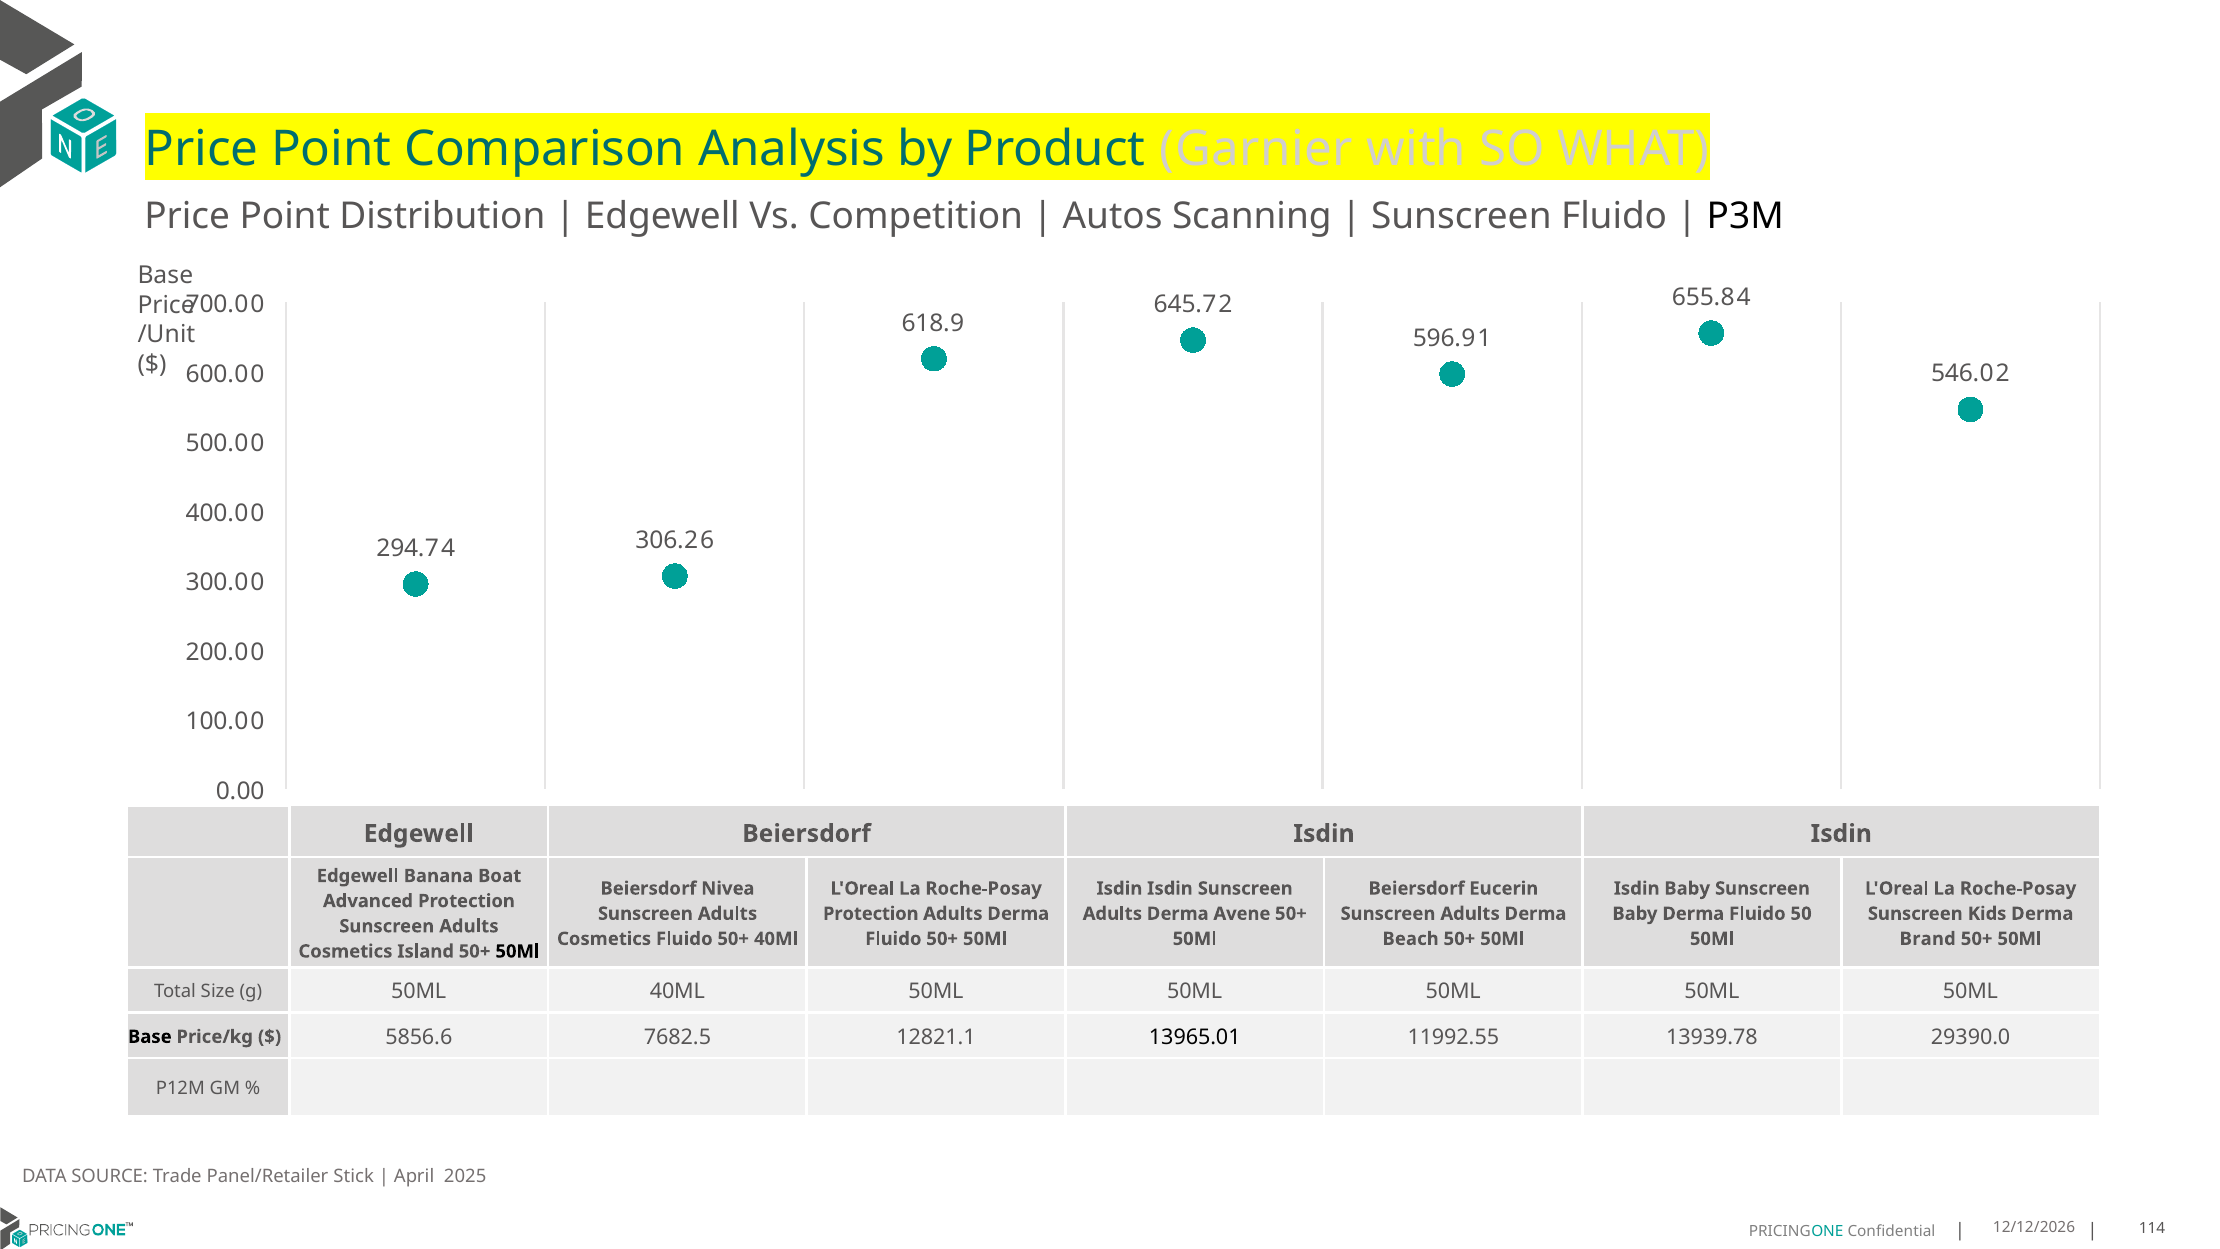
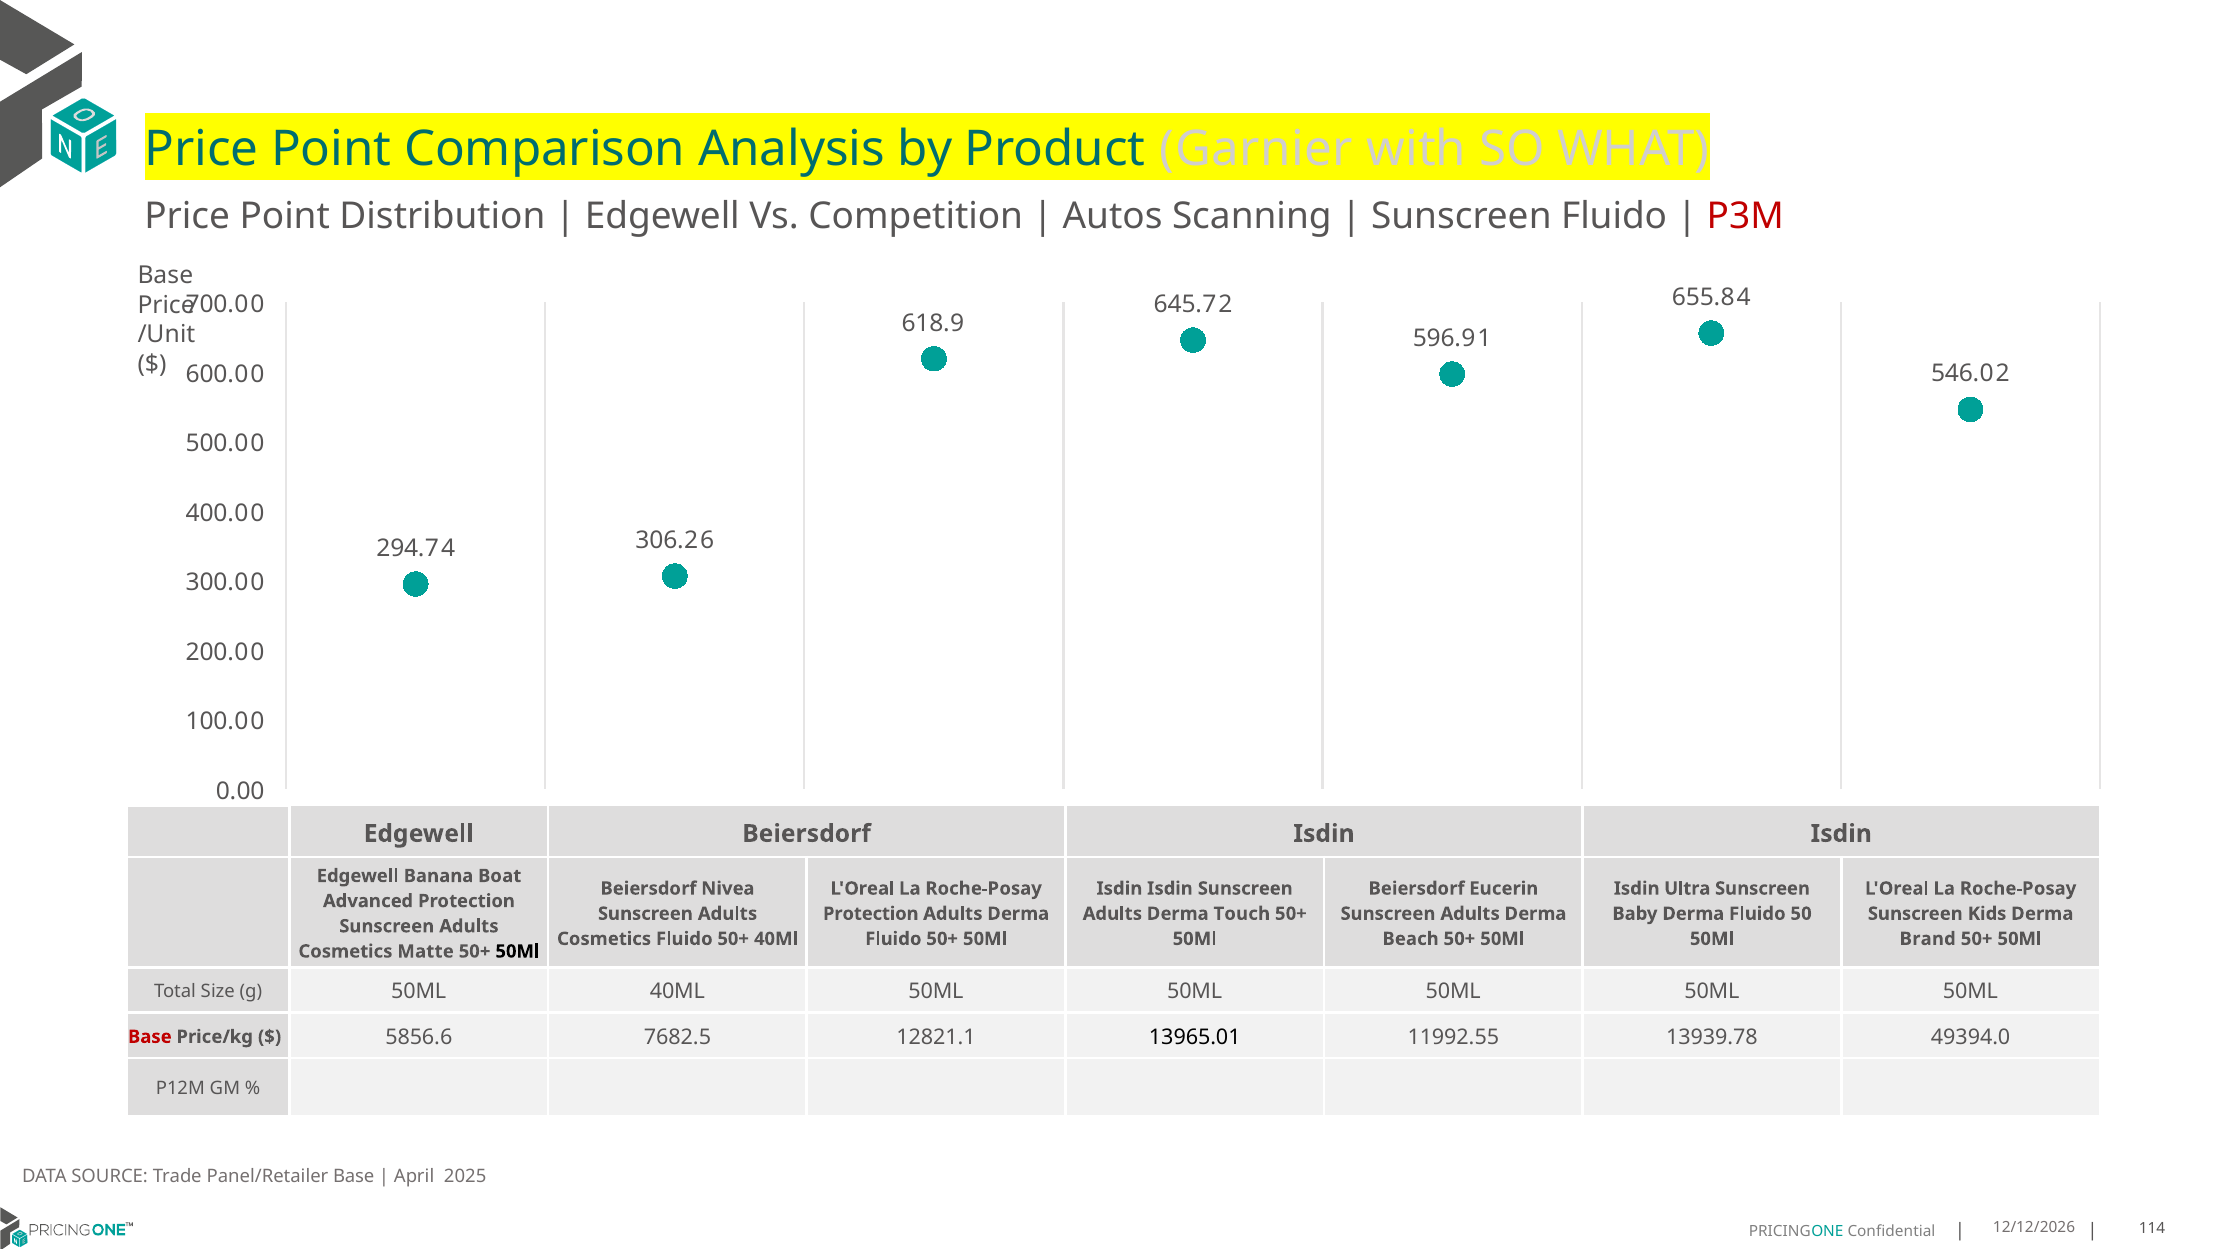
P3M colour: black -> red
Isdin Baby: Baby -> Ultra
Avene: Avene -> Touch
Island: Island -> Matte
Base at (150, 1037) colour: black -> red
29390.0: 29390.0 -> 49394.0
Panel/Retailer Stick: Stick -> Base
